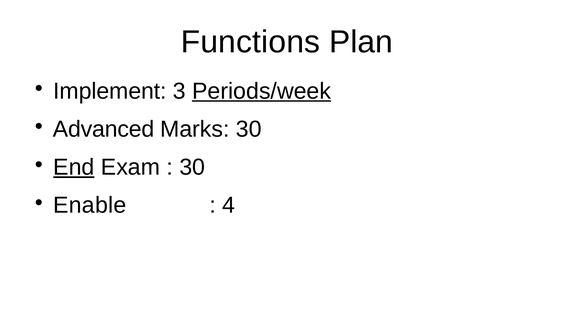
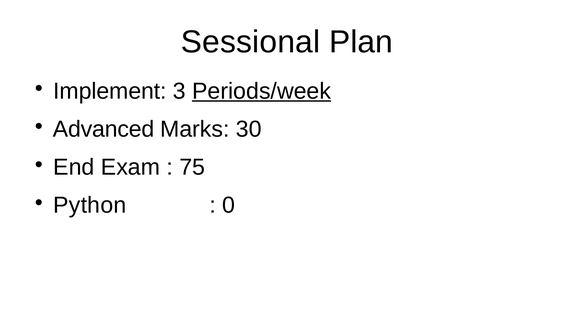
Functions: Functions -> Sessional
End underline: present -> none
30 at (192, 167): 30 -> 75
Enable: Enable -> Python
4: 4 -> 0
